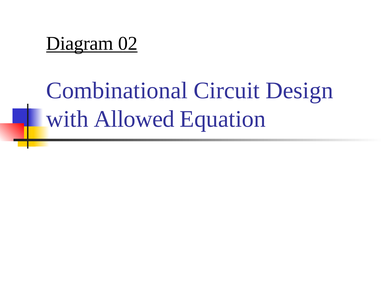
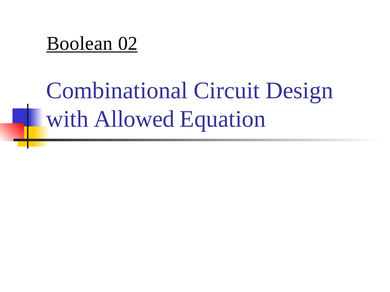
Diagram: Diagram -> Boolean
